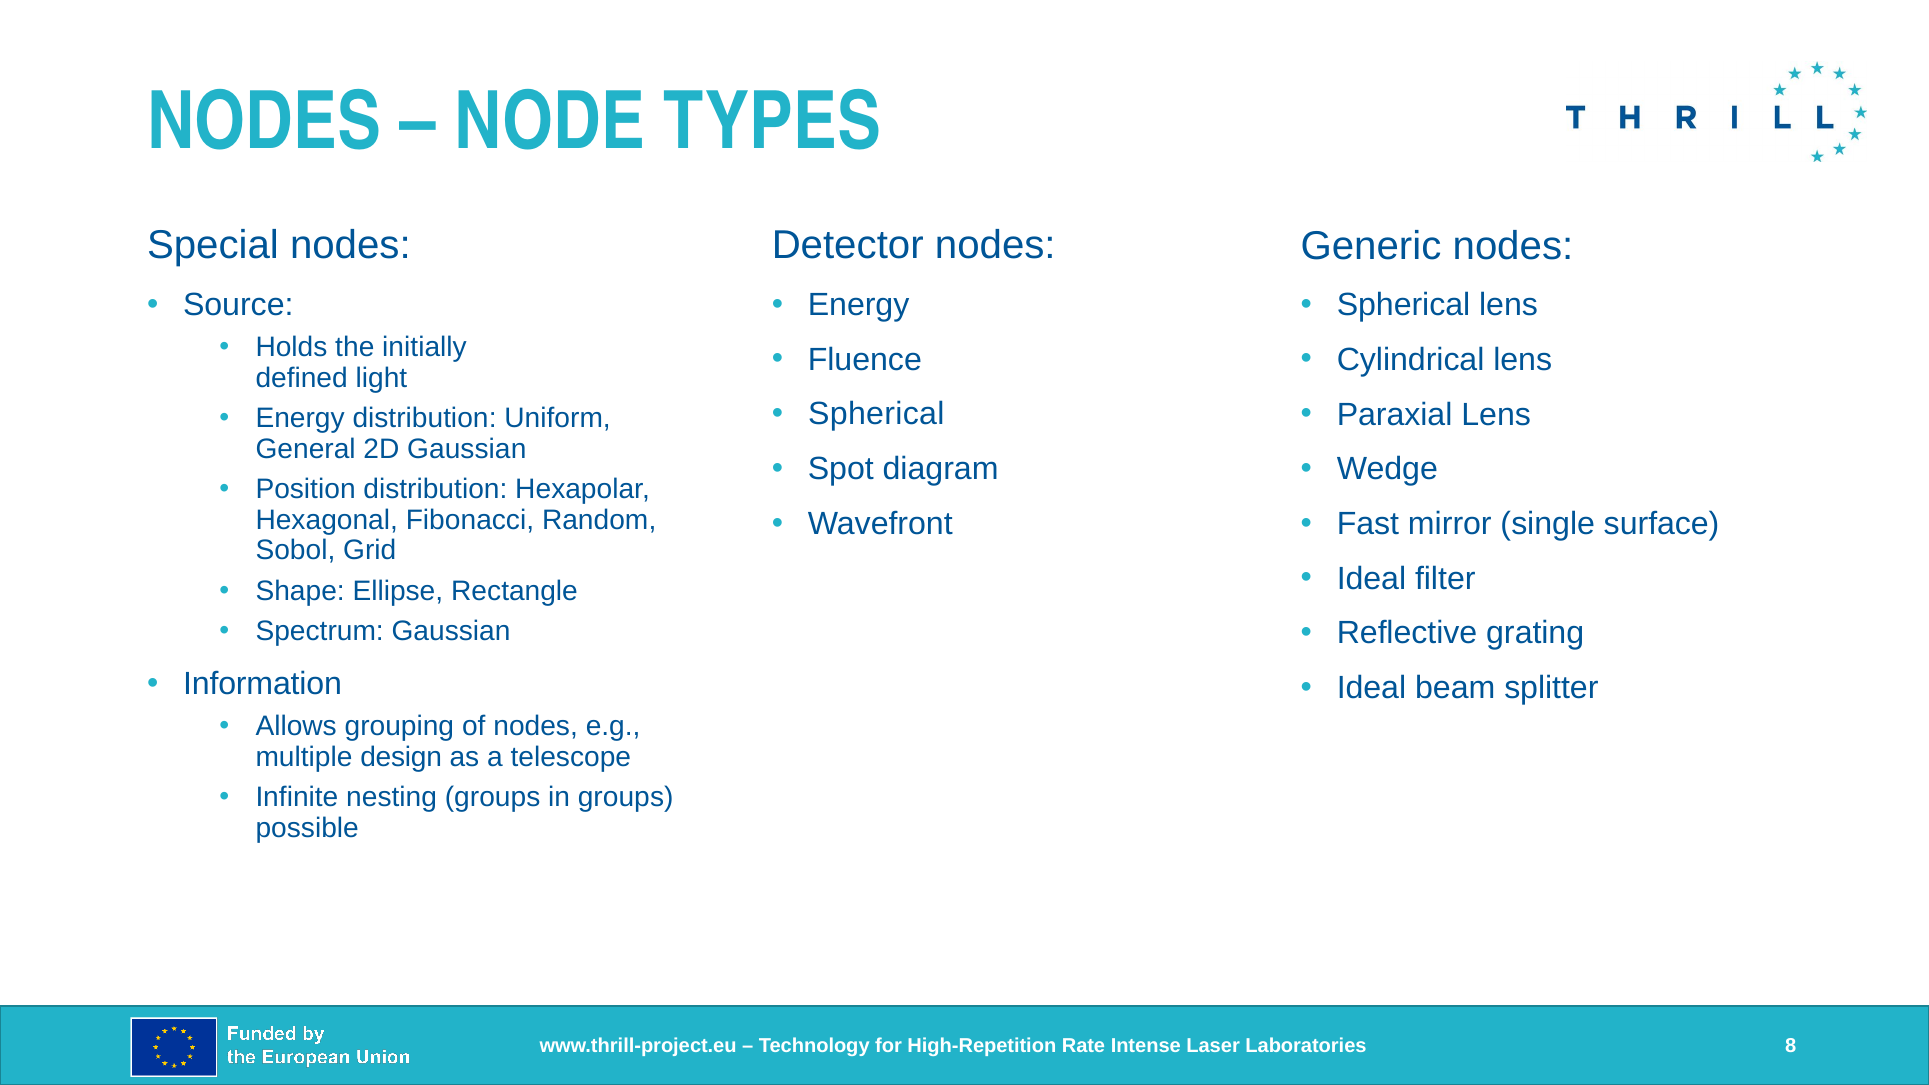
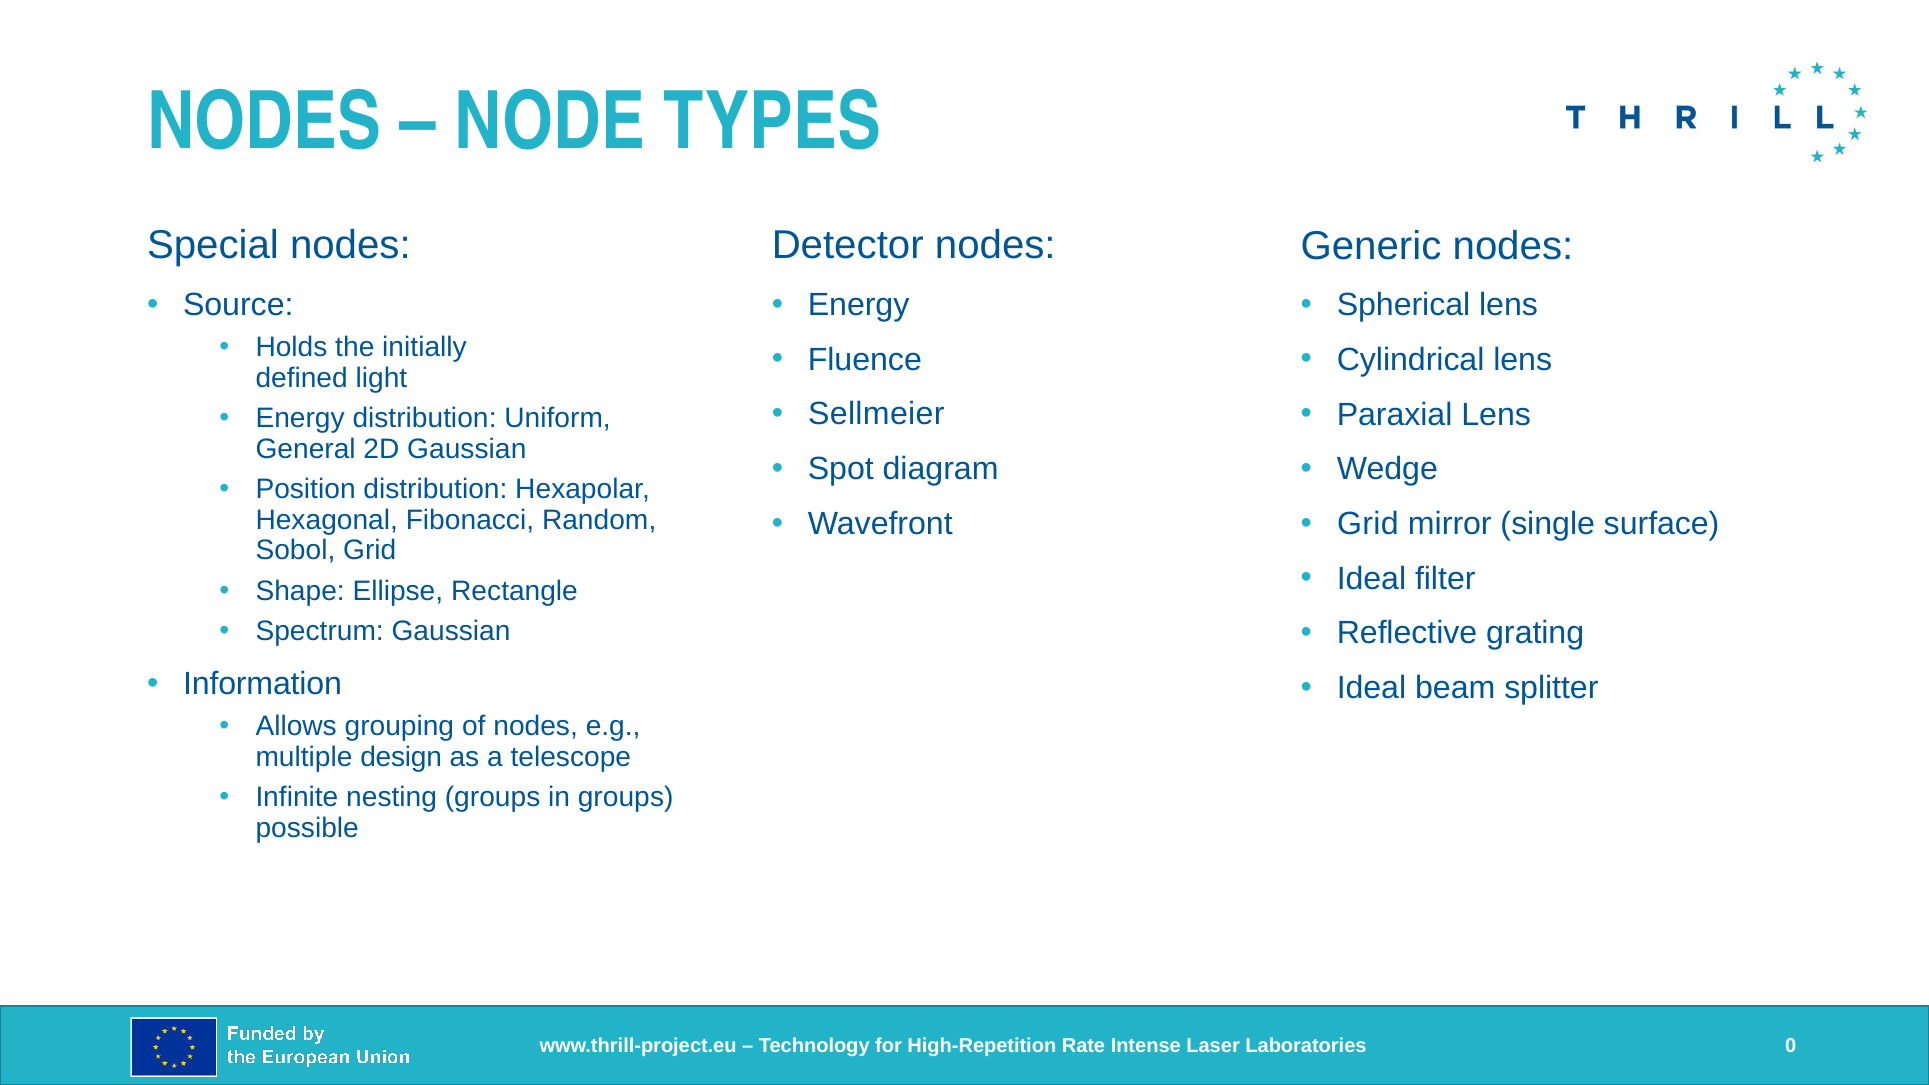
Spherical at (876, 414): Spherical -> Sellmeier
Fast at (1368, 524): Fast -> Grid
8: 8 -> 0
